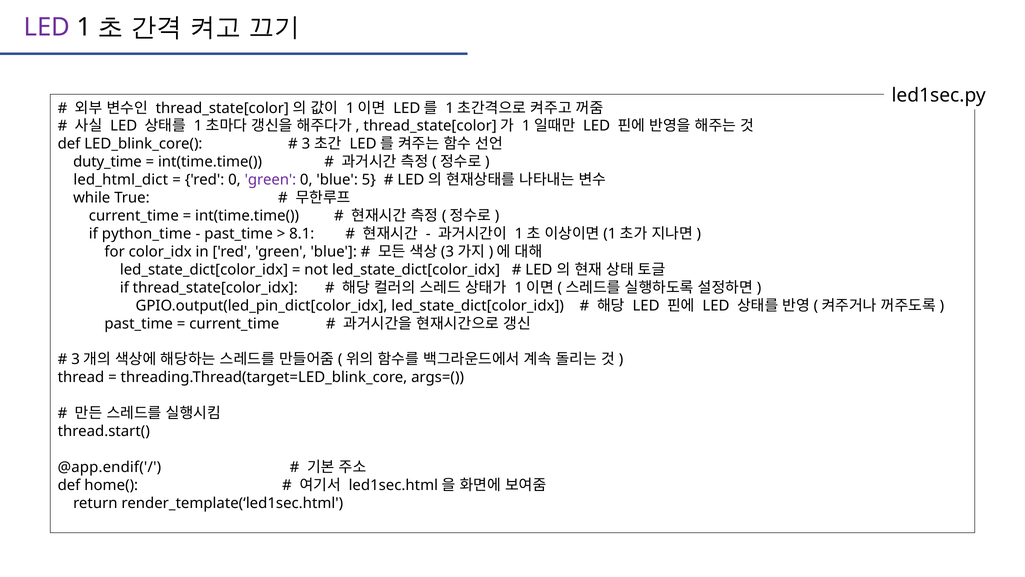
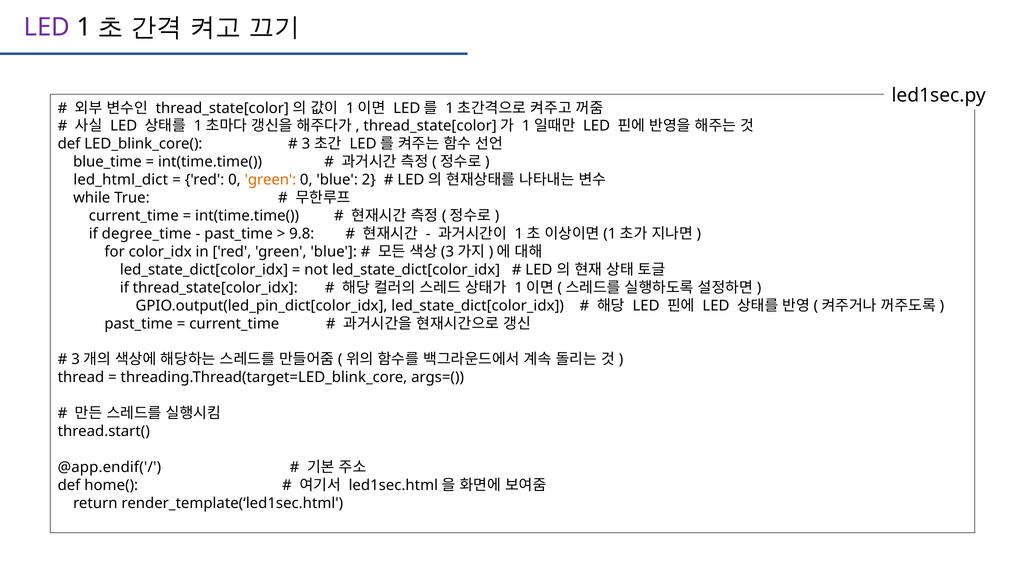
duty_time: duty_time -> blue_time
green at (270, 180) colour: purple -> orange
5: 5 -> 2
python_time: python_time -> degree_time
8.1: 8.1 -> 9.8
